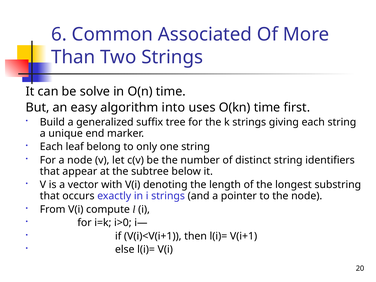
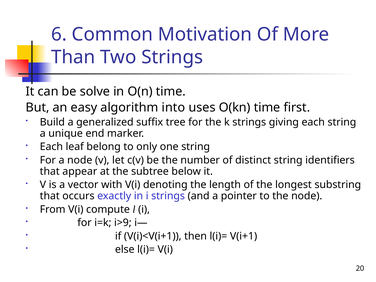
Associated: Associated -> Motivation
i>0: i>0 -> i>9
